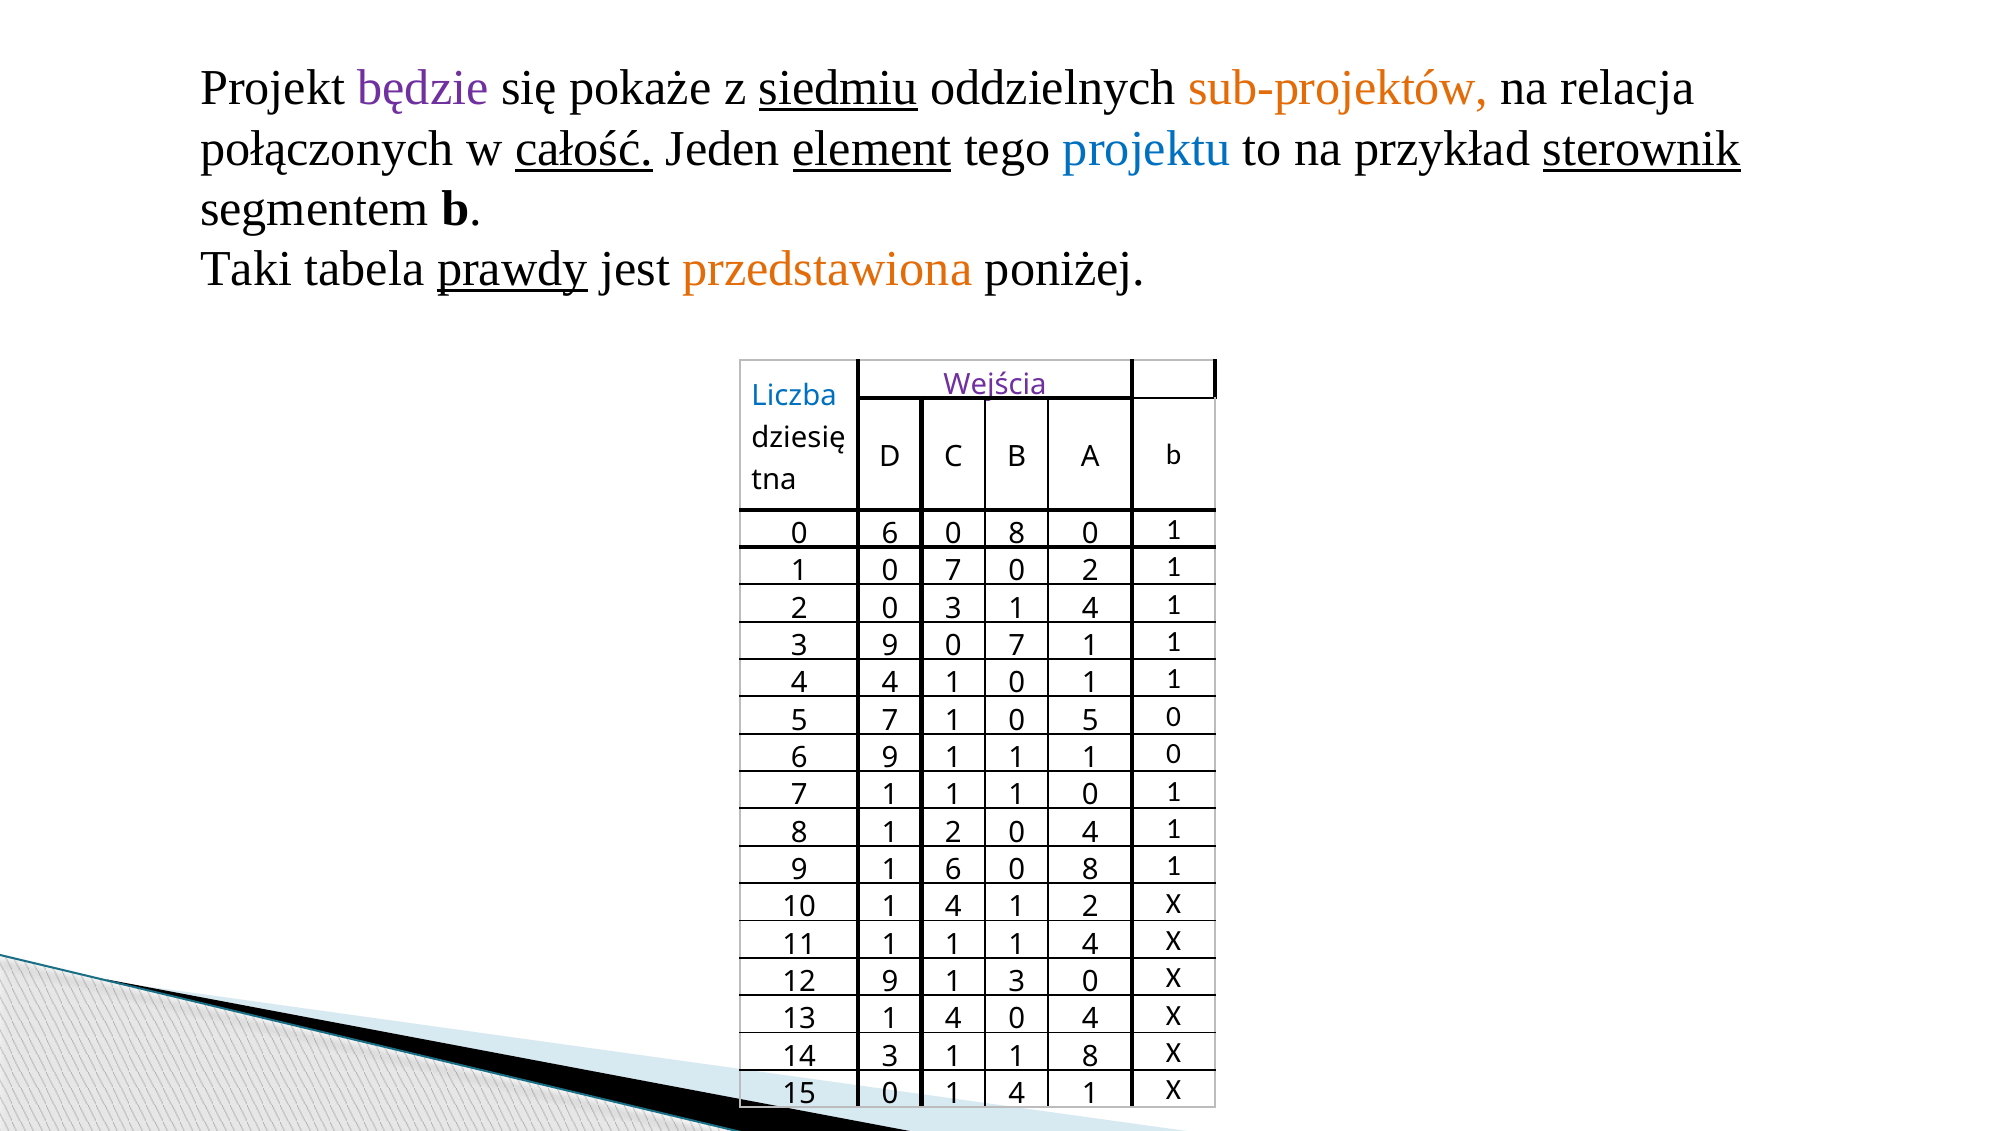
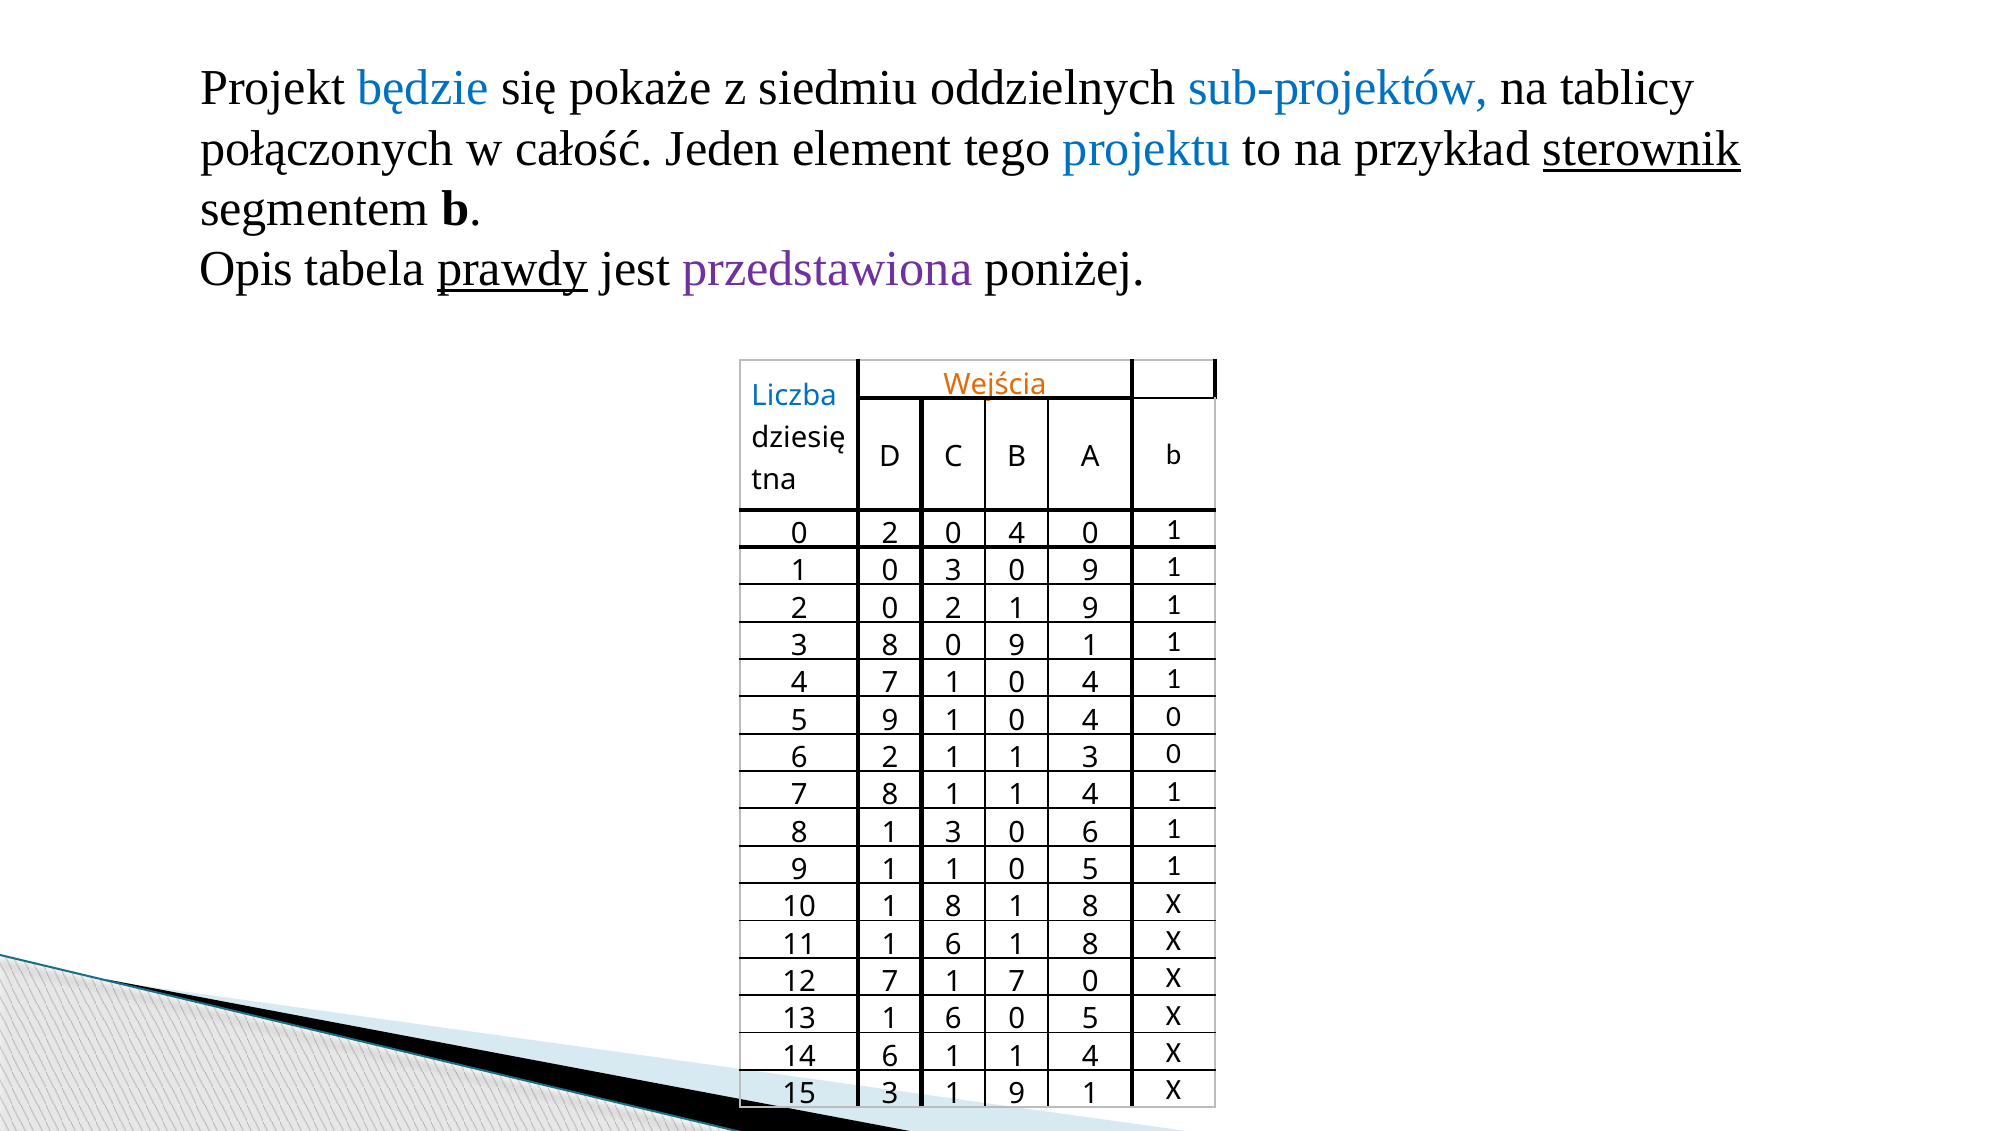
będzie colour: purple -> blue
siedmiu underline: present -> none
sub-projektów colour: orange -> blue
relacja: relacja -> tablicy
całość underline: present -> none
element underline: present -> none
Taki: Taki -> Opis
przedstawiona colour: orange -> purple
Wejścia colour: purple -> orange
6 at (890, 533): 6 -> 2
8 at (1017, 533): 8 -> 4
7 at (953, 571): 7 -> 3
2 at (1090, 571): 2 -> 9
2 0 3: 3 -> 2
4 at (1090, 608): 4 -> 9
3 9: 9 -> 8
7 at (1017, 645): 7 -> 9
4 4: 4 -> 7
1 at (1090, 683): 1 -> 4
5 7: 7 -> 9
5 at (1090, 720): 5 -> 4
6 9: 9 -> 2
1 at (1090, 757): 1 -> 3
1 at (890, 795): 1 -> 8
0 at (1090, 795): 0 -> 4
8 1 2: 2 -> 3
4 at (1090, 832): 4 -> 6
6 at (953, 869): 6 -> 1
8 at (1090, 869): 8 -> 5
10 1 4: 4 -> 8
2 at (1090, 907): 2 -> 8
11 1 1: 1 -> 6
4 at (1090, 944): 4 -> 8
12 9: 9 -> 7
3 at (1017, 981): 3 -> 7
13 1 4: 4 -> 6
4 at (1090, 1019): 4 -> 5
14 3: 3 -> 6
8 at (1090, 1056): 8 -> 4
15 0: 0 -> 3
4 at (1017, 1093): 4 -> 9
